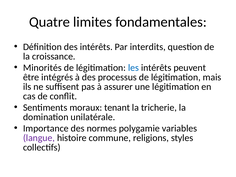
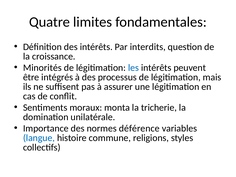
tenant: tenant -> monta
polygamie: polygamie -> déférence
langue colour: purple -> blue
